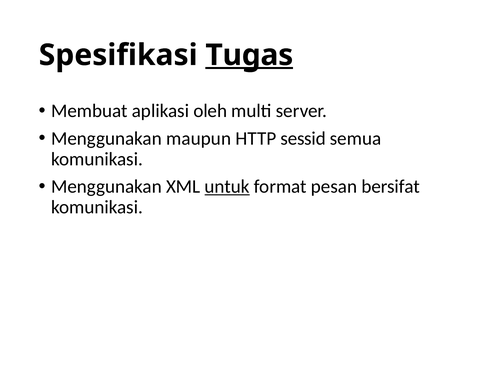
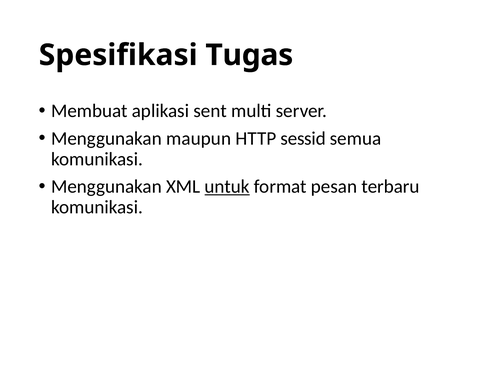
Tugas underline: present -> none
oleh: oleh -> sent
bersifat: bersifat -> terbaru
